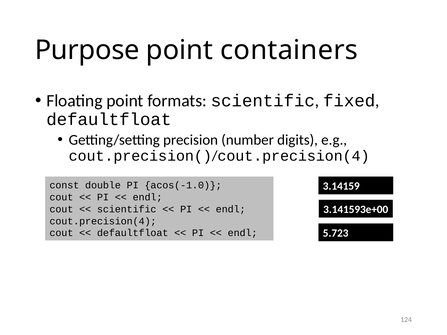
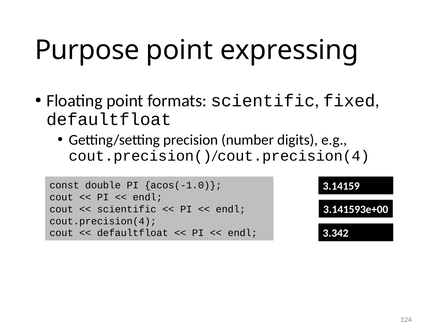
containers: containers -> expressing
5.723: 5.723 -> 3.342
